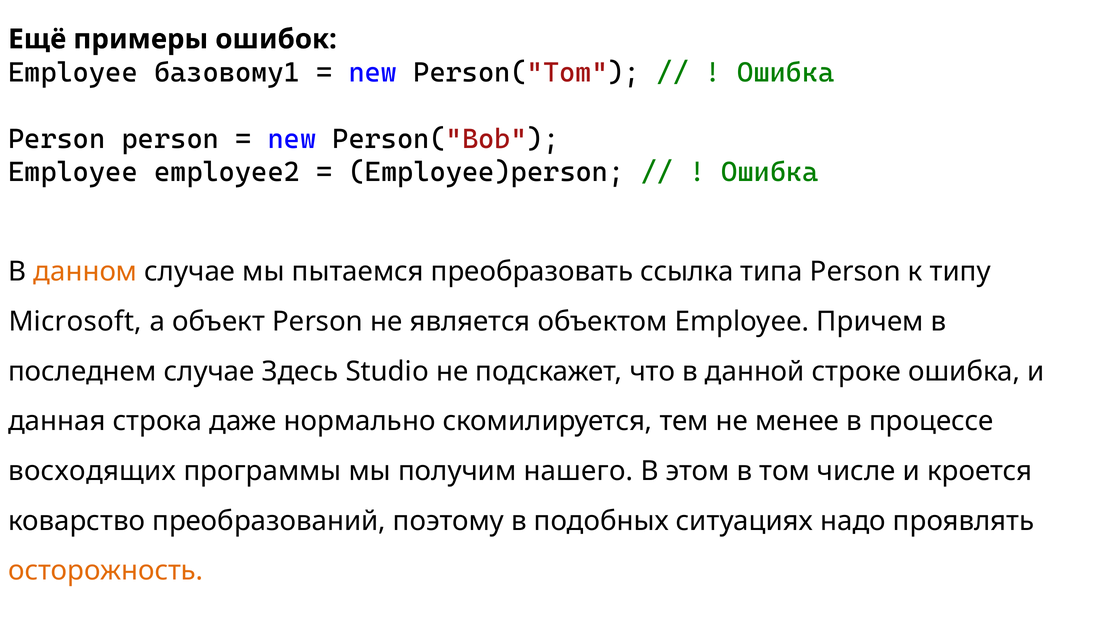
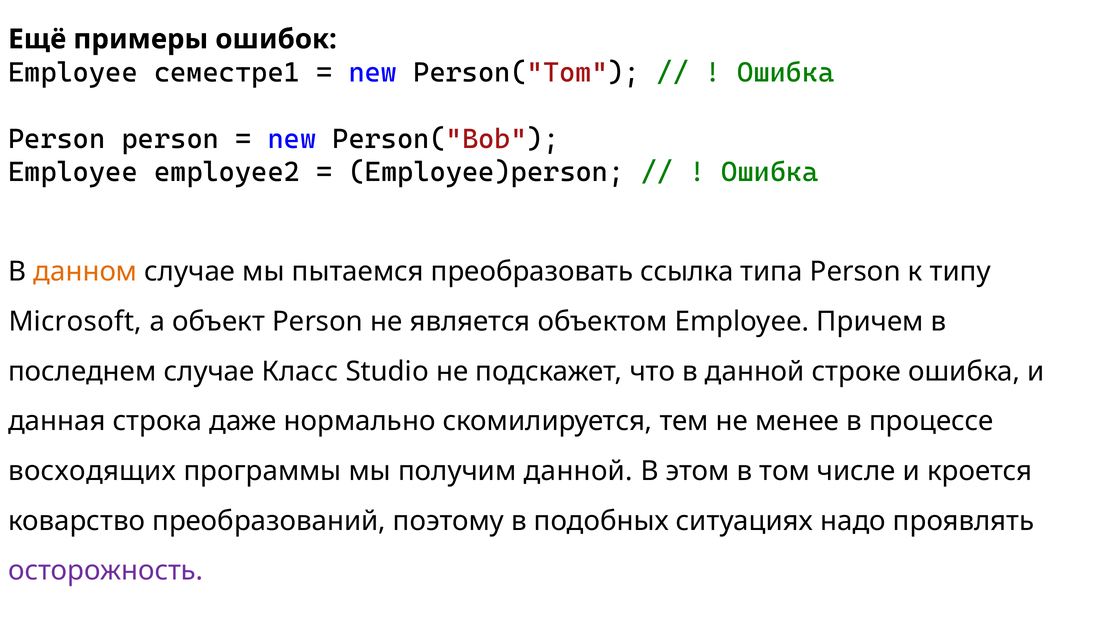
базовому1: базовому1 -> семестре1
Здесь: Здесь -> Класс
получим нашего: нашего -> данной
осторожность colour: orange -> purple
